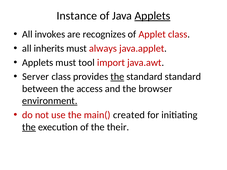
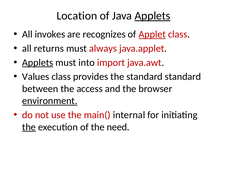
Instance: Instance -> Location
Applet underline: none -> present
inherits: inherits -> returns
Applets at (38, 63) underline: none -> present
tool: tool -> into
Server: Server -> Values
the at (117, 77) underline: present -> none
created: created -> internal
their: their -> need
